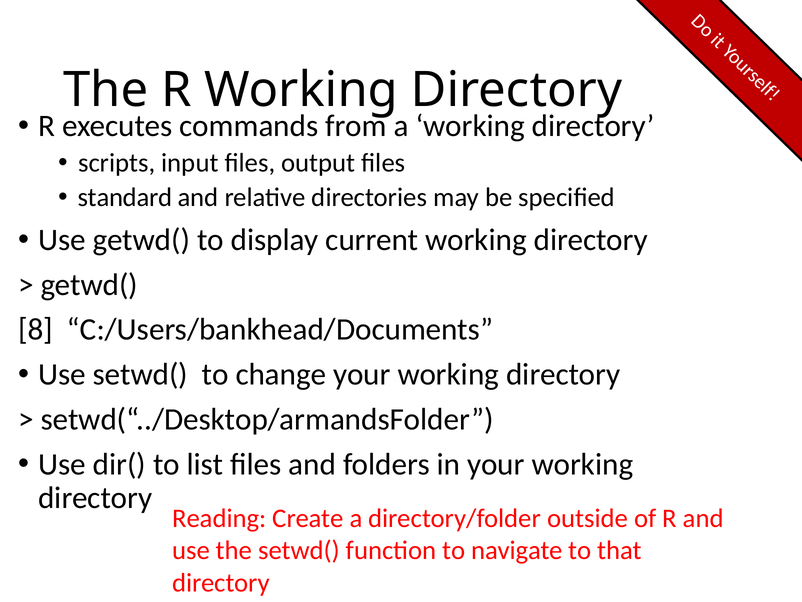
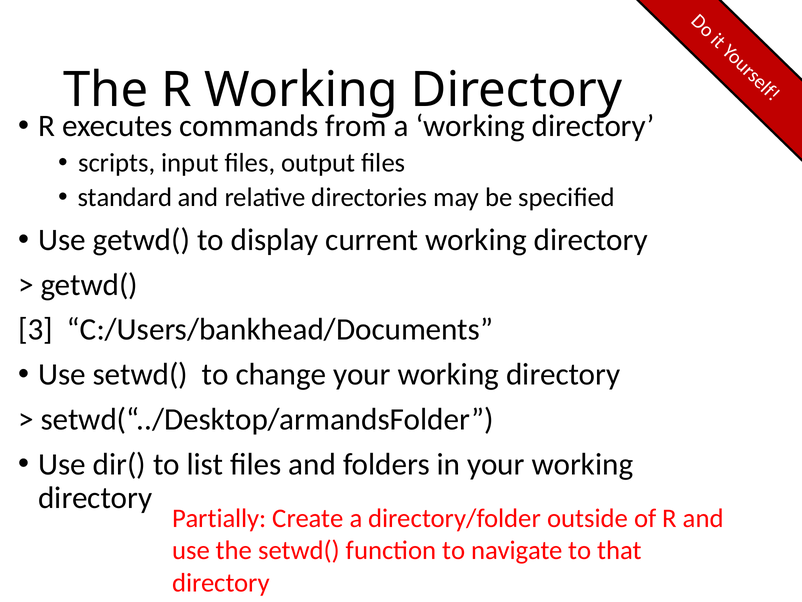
8: 8 -> 3
Reading: Reading -> Partially
